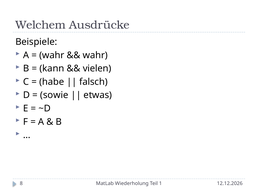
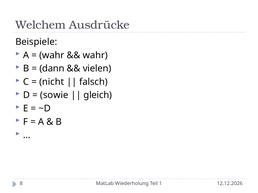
kann: kann -> dann
habe: habe -> nicht
etwas: etwas -> gleich
